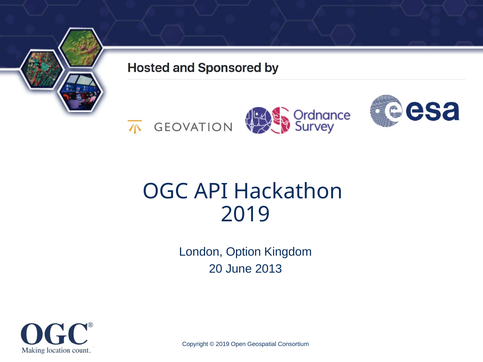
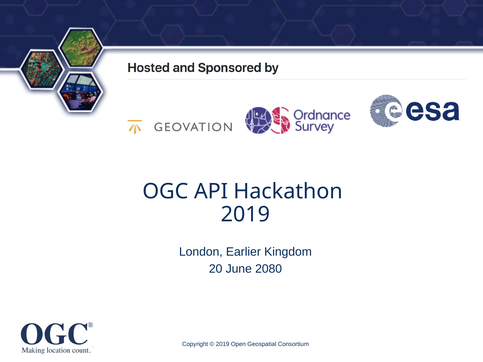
Option: Option -> Earlier
2013: 2013 -> 2080
